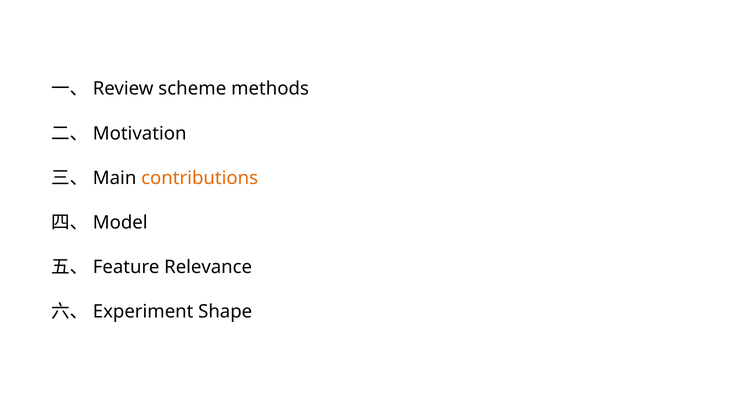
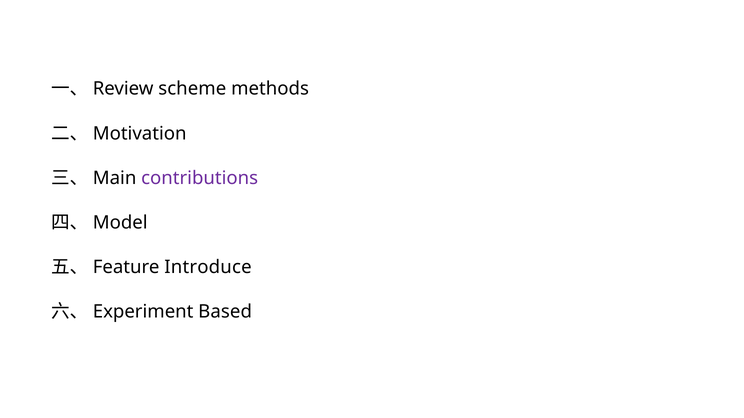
contributions colour: orange -> purple
Relevance: Relevance -> Introduce
Shape: Shape -> Based
